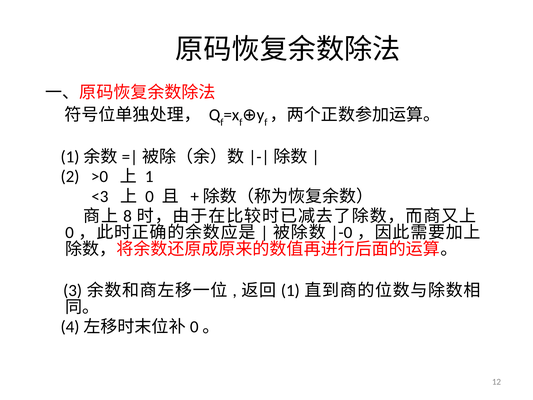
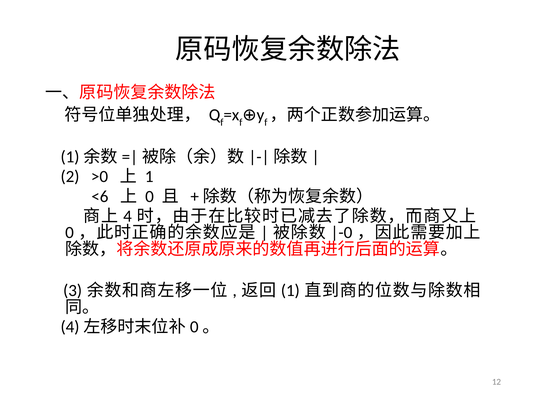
<3: <3 -> <6
8: 8 -> 4
